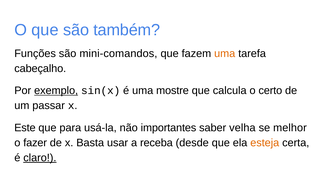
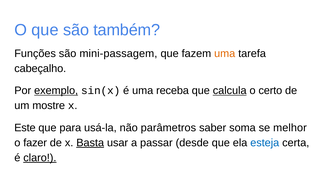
mini-comandos: mini-comandos -> mini-passagem
mostre: mostre -> receba
calcula underline: none -> present
passar: passar -> mostre
importantes: importantes -> parâmetros
velha: velha -> soma
Basta underline: none -> present
receba: receba -> passar
esteja colour: orange -> blue
